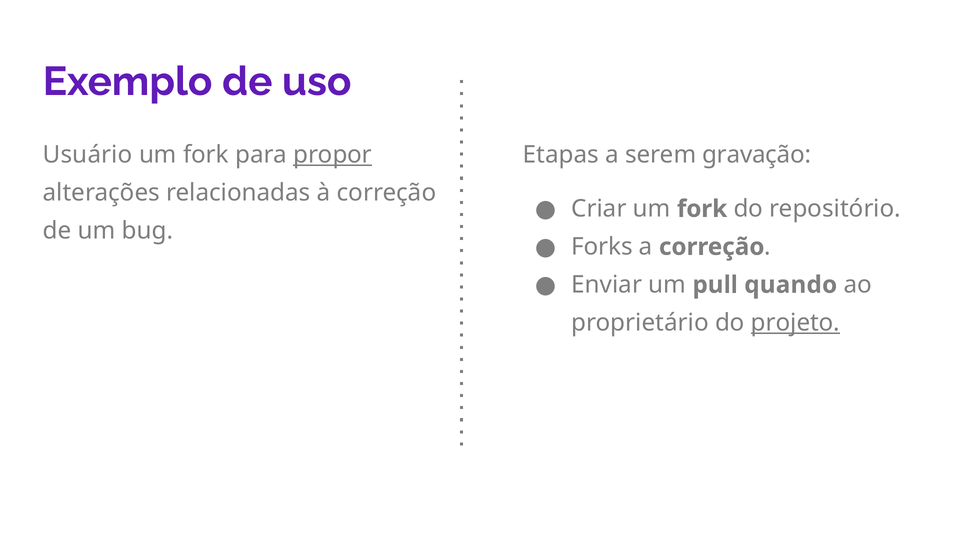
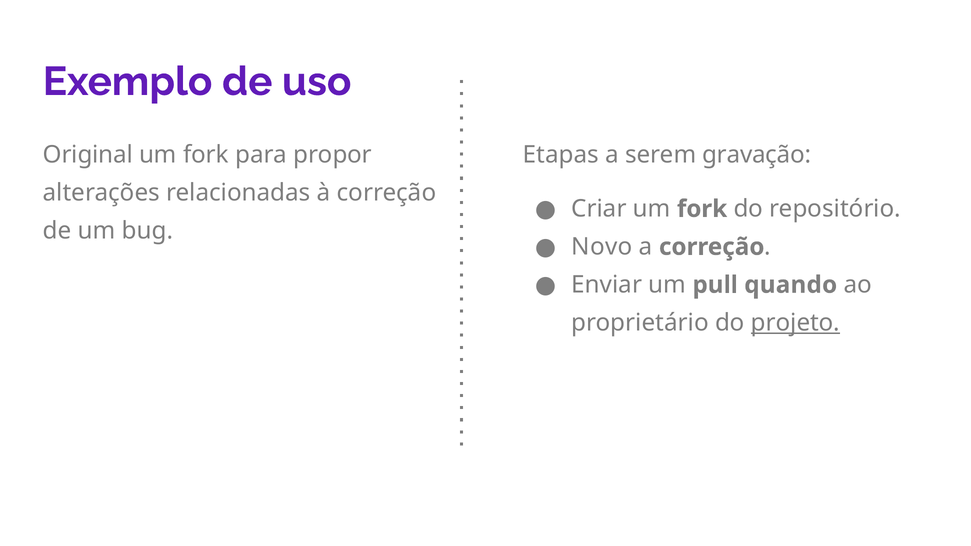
Usuário: Usuário -> Original
propor underline: present -> none
Forks: Forks -> Novo
